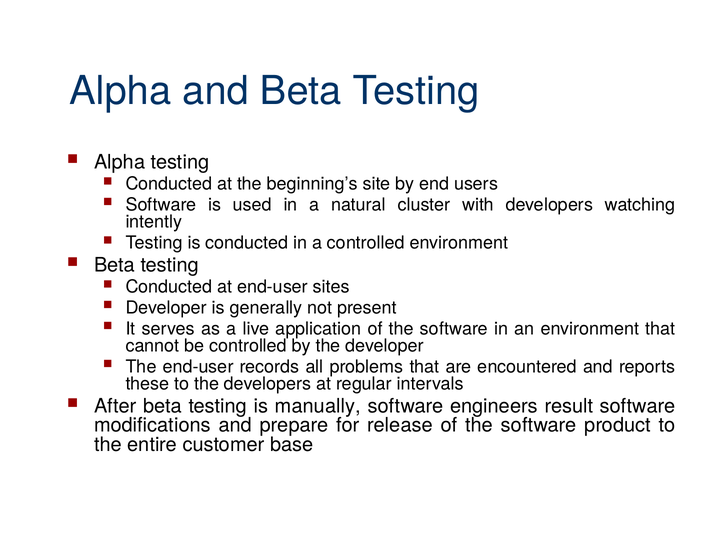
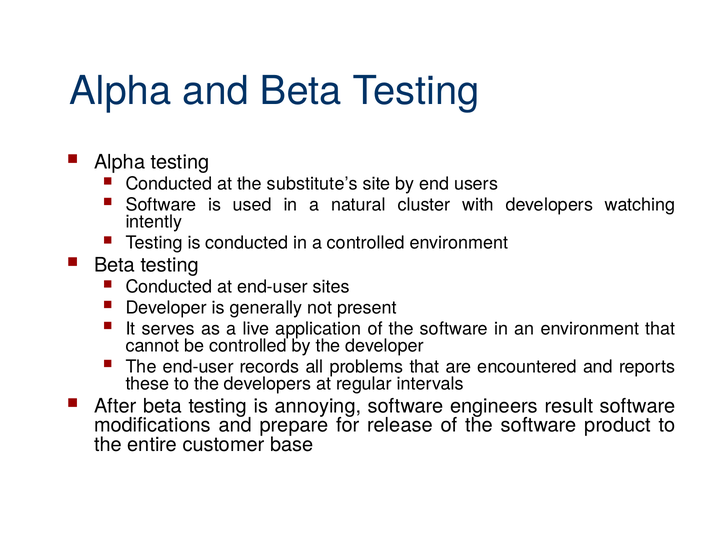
beginning’s: beginning’s -> substitute’s
manually: manually -> annoying
